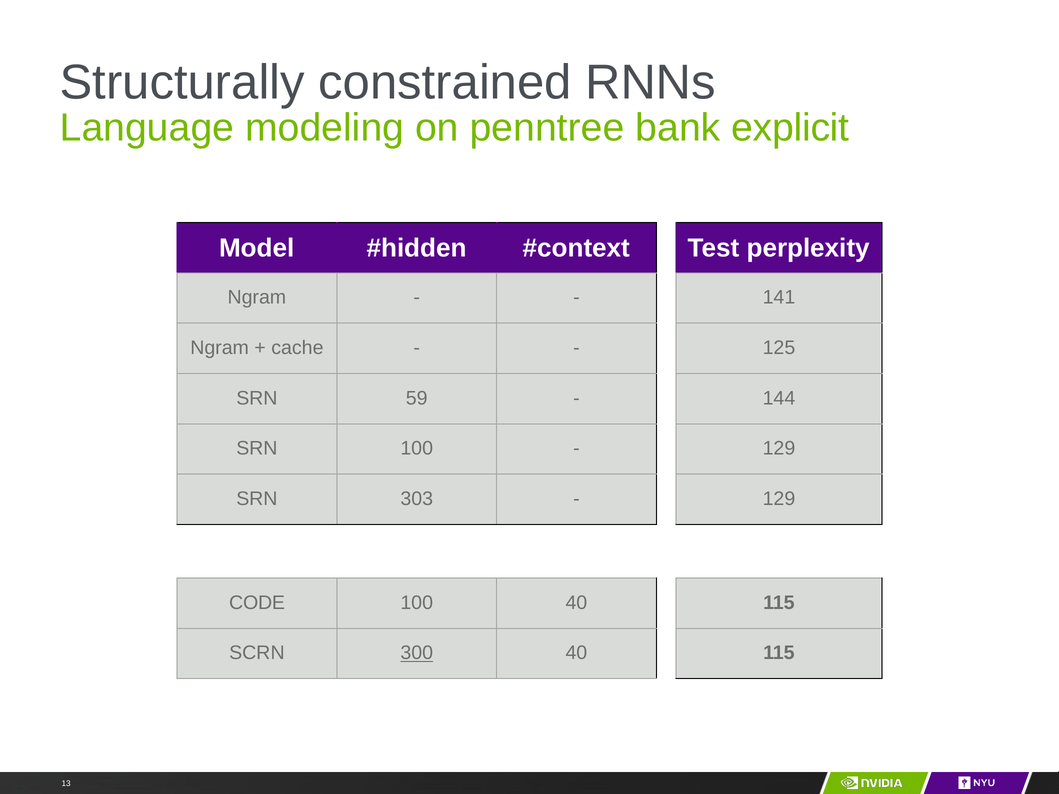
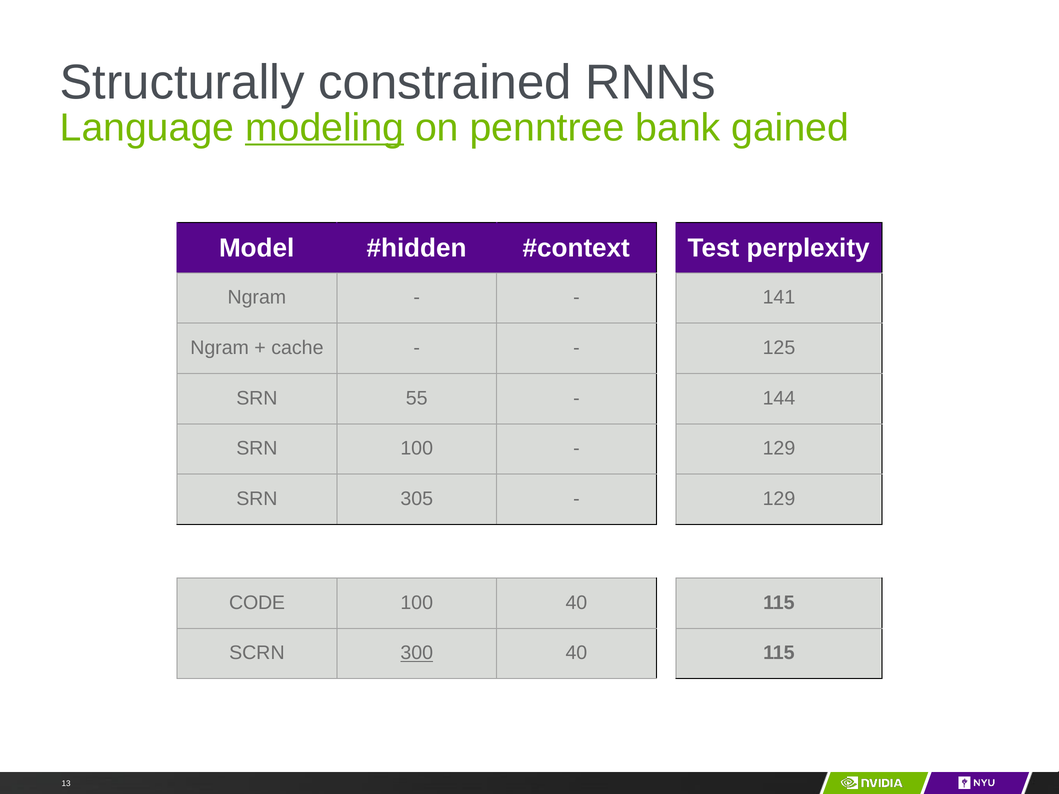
modeling underline: none -> present
explicit: explicit -> gained
59: 59 -> 55
303: 303 -> 305
